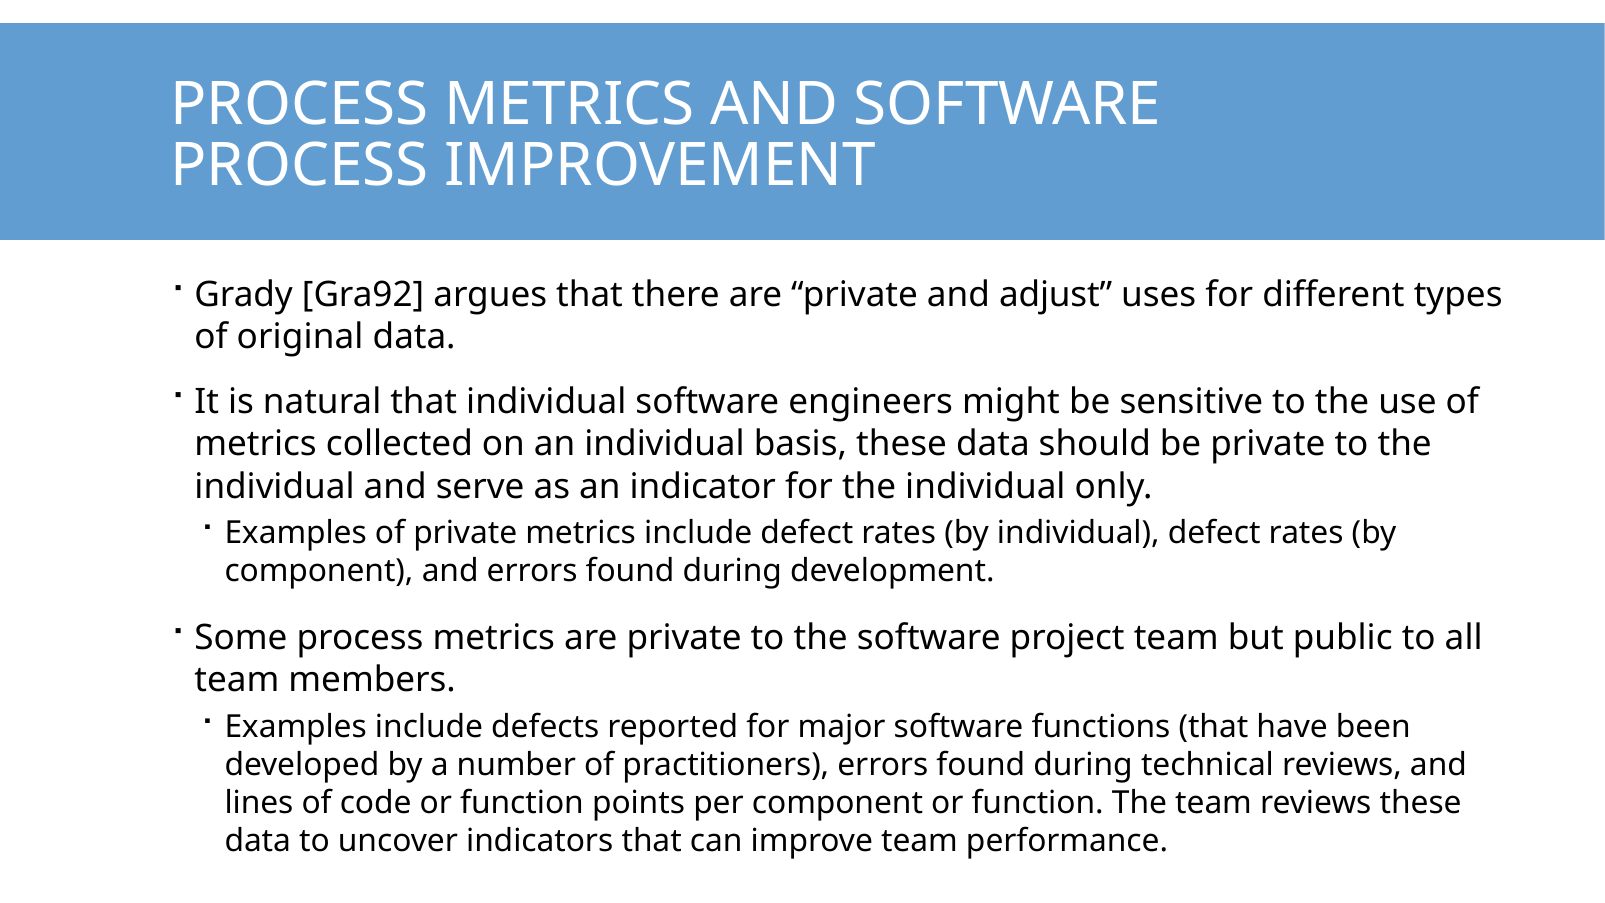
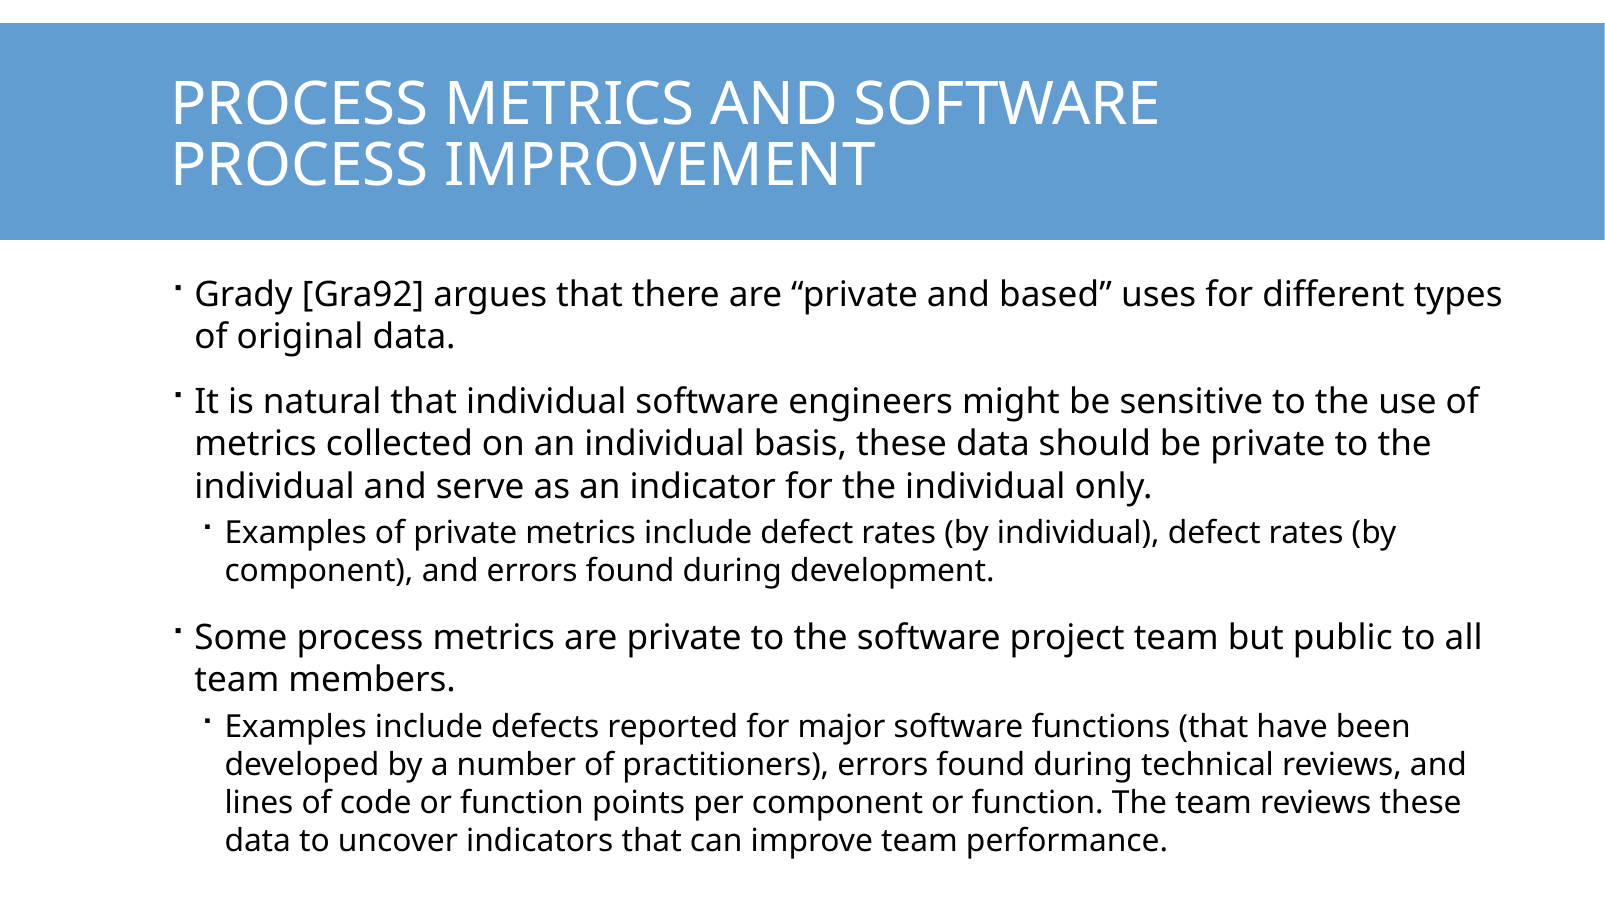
adjust: adjust -> based
